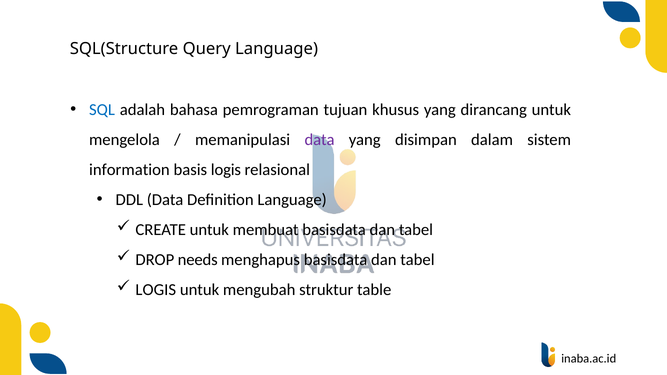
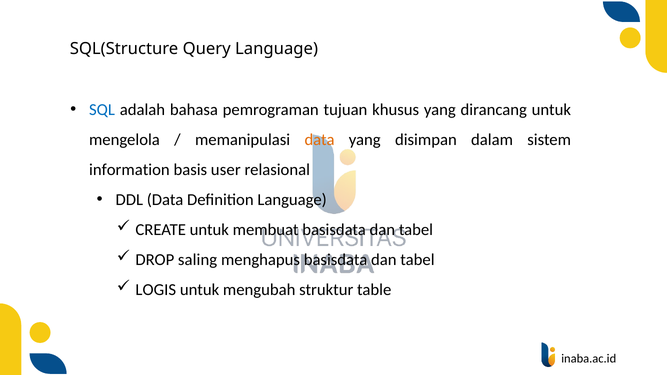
data at (320, 140) colour: purple -> orange
basis logis: logis -> user
needs: needs -> saling
